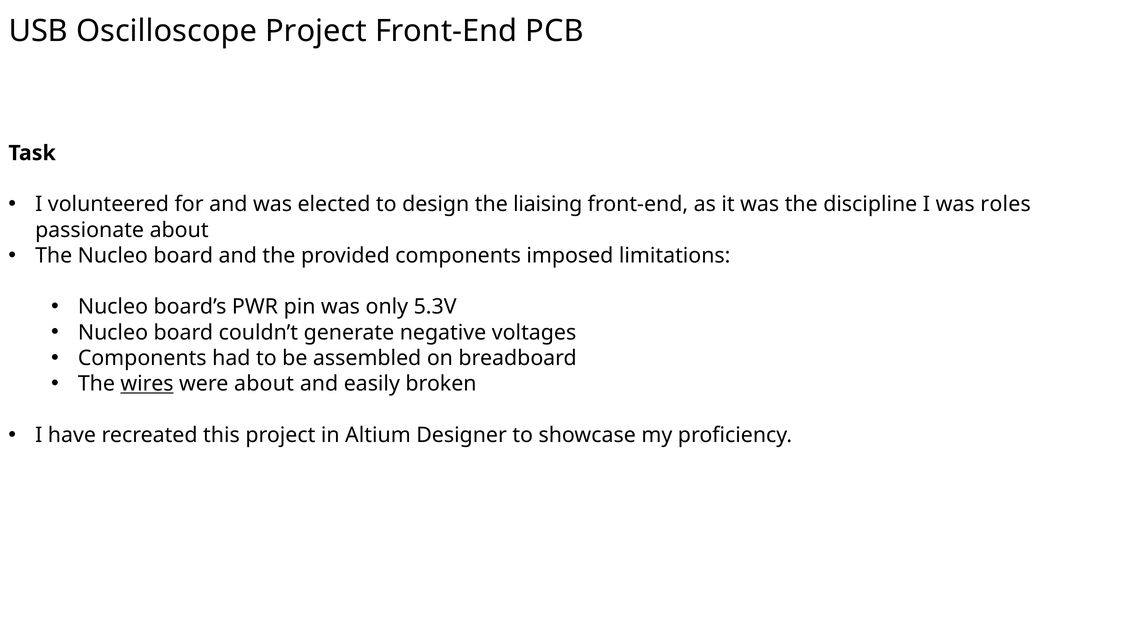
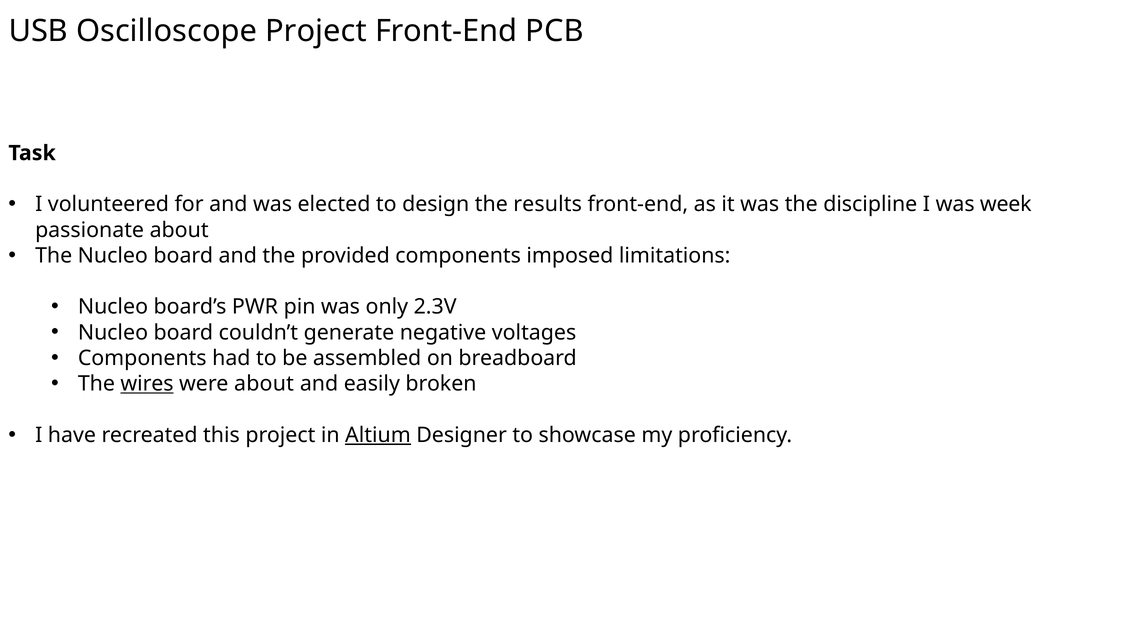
liaising: liaising -> results
roles: roles -> week
5.3V: 5.3V -> 2.3V
Altium underline: none -> present
